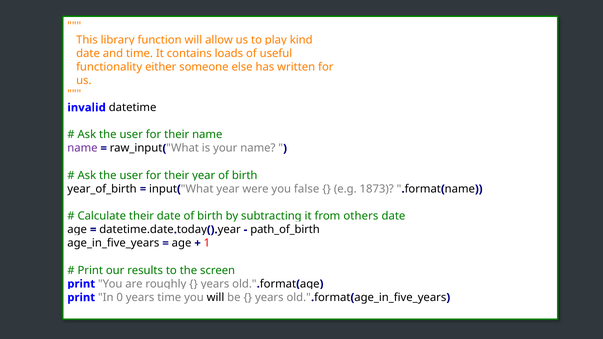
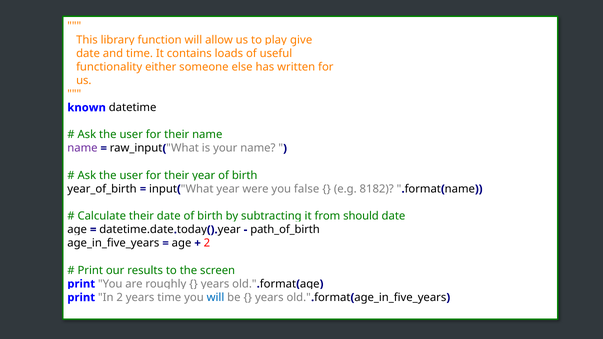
kind: kind -> give
invalid: invalid -> known
1873: 1873 -> 8182
others: others -> should
1 at (207, 243): 1 -> 2
In 0: 0 -> 2
will at (216, 298) colour: black -> blue
